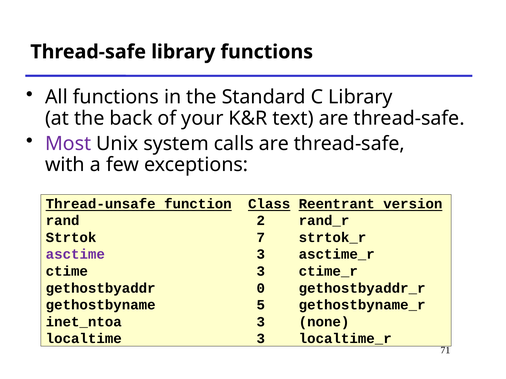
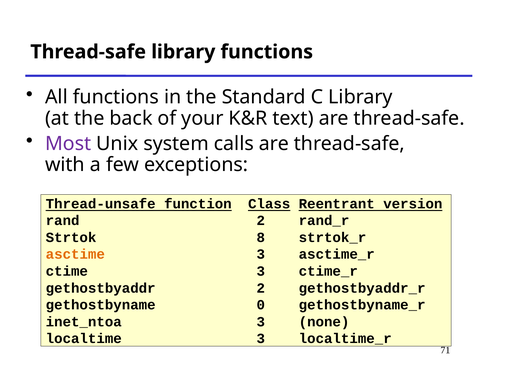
7: 7 -> 8
asctime colour: purple -> orange
gethostbyaddr 0: 0 -> 2
5: 5 -> 0
